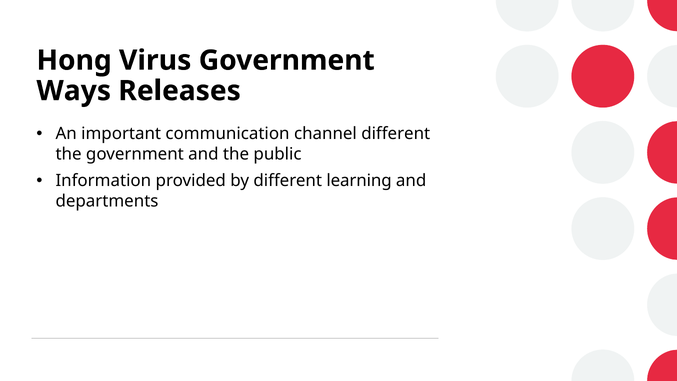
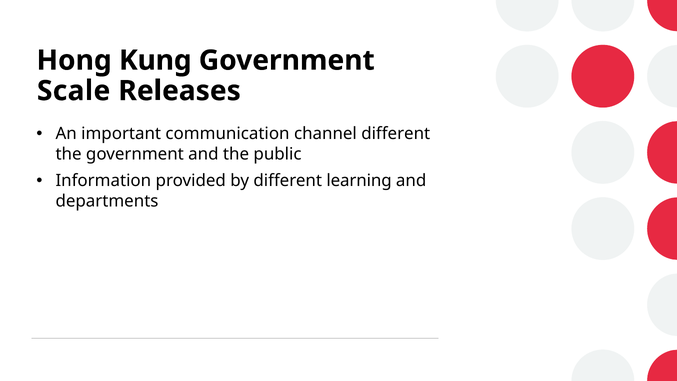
Virus: Virus -> Kung
Ways: Ways -> Scale
